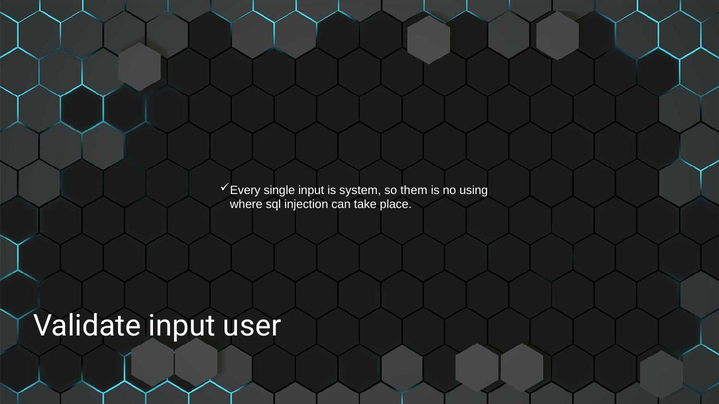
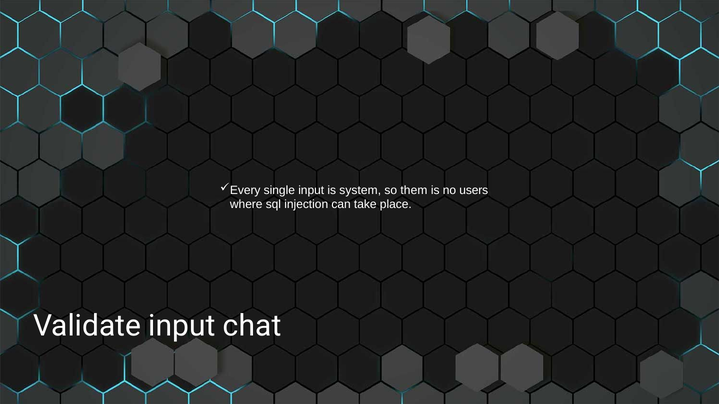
using: using -> users
user: user -> chat
